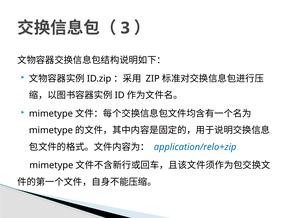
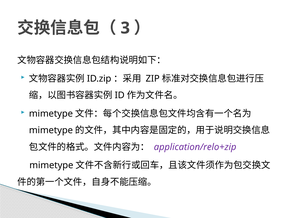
application/relo+zip colour: blue -> purple
